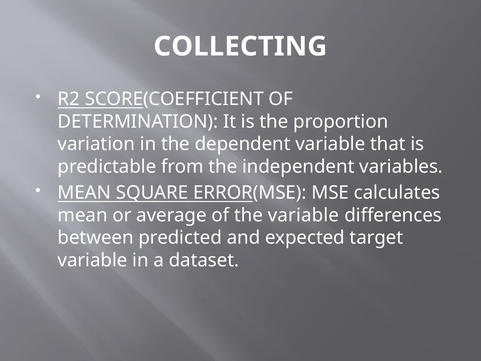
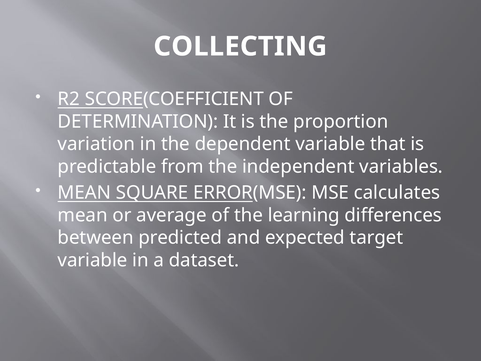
the variable: variable -> learning
